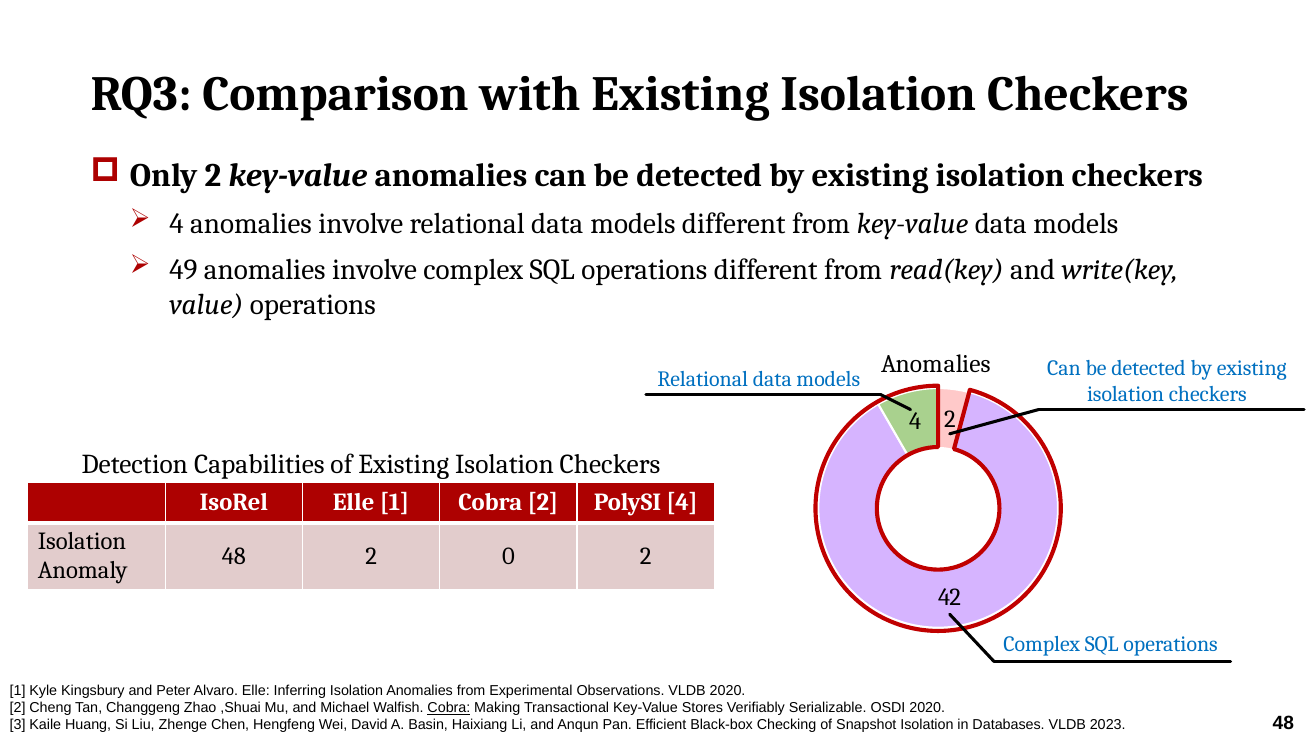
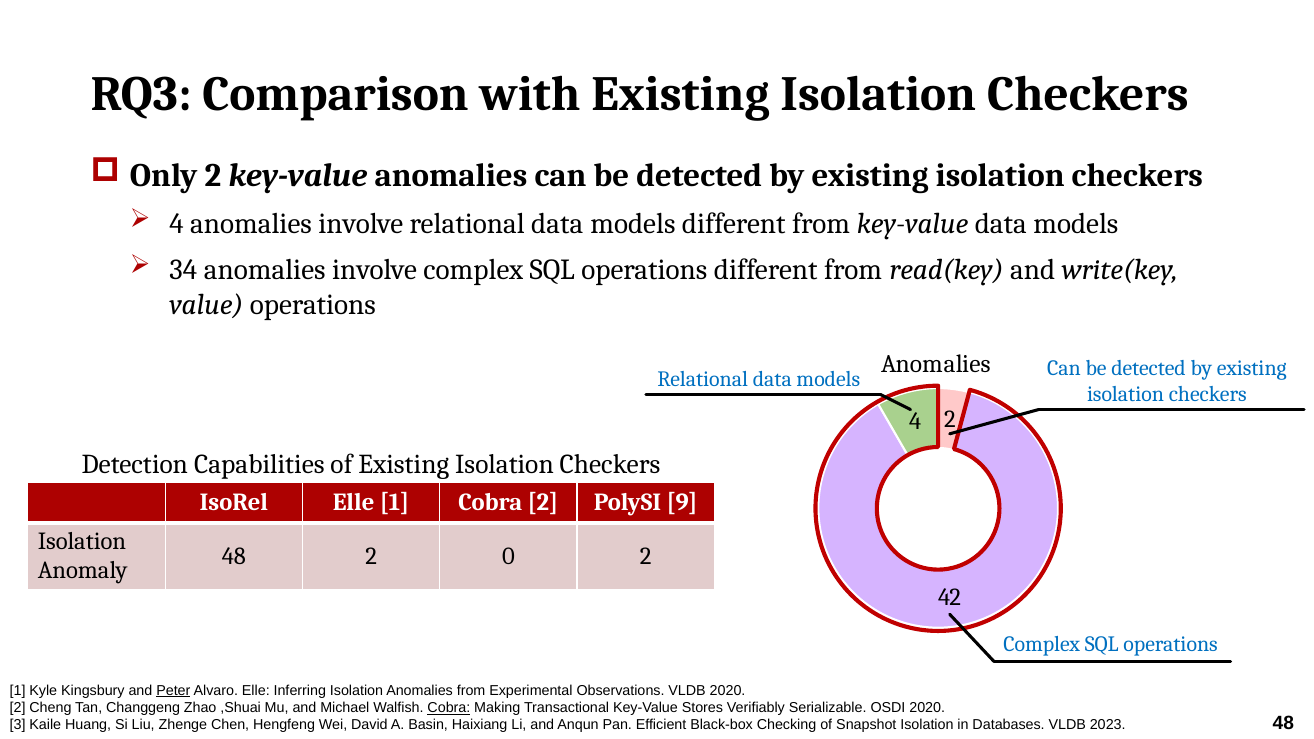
49: 49 -> 34
PolySI 4: 4 -> 9
Peter underline: none -> present
